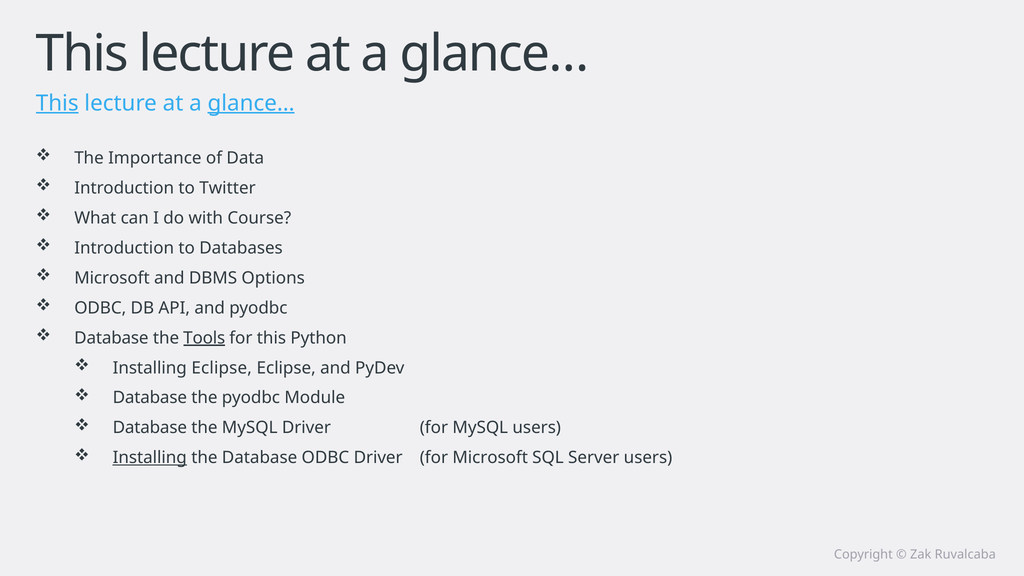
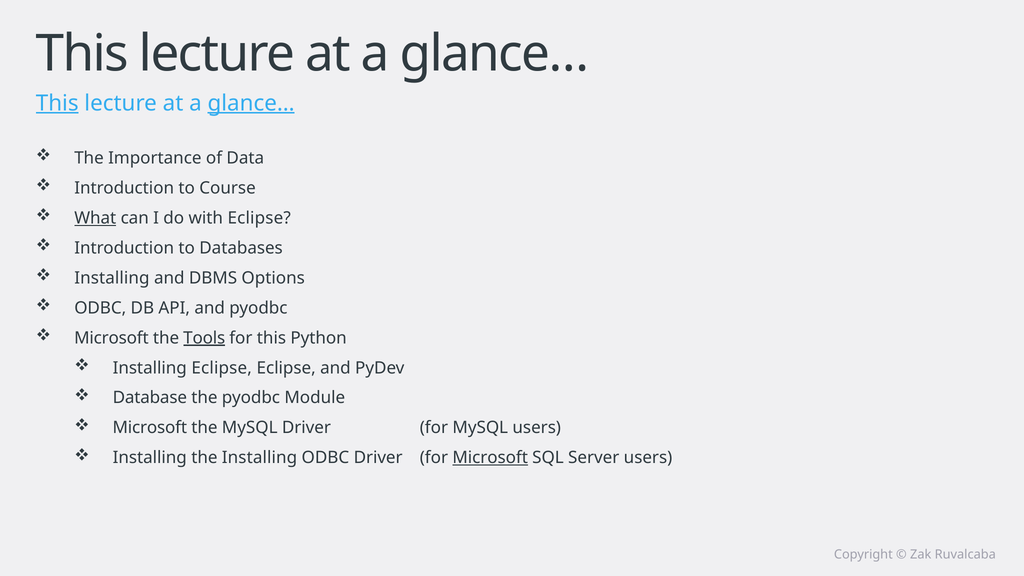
Twitter: Twitter -> Course
What underline: none -> present
with Course: Course -> Eclipse
Microsoft at (112, 278): Microsoft -> Installing
Database at (111, 338): Database -> Microsoft
Database at (150, 428): Database -> Microsoft
Installing at (150, 458) underline: present -> none
the Database: Database -> Installing
Microsoft at (490, 458) underline: none -> present
